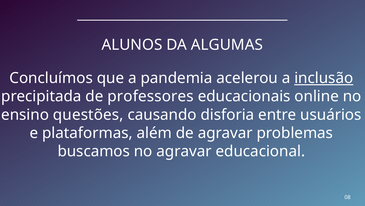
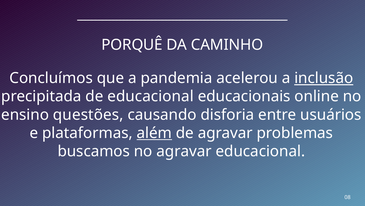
ALUNOS: ALUNOS -> PORQUÊ
ALGUMAS: ALGUMAS -> CAMINHO
de professores: professores -> educacional
além underline: none -> present
